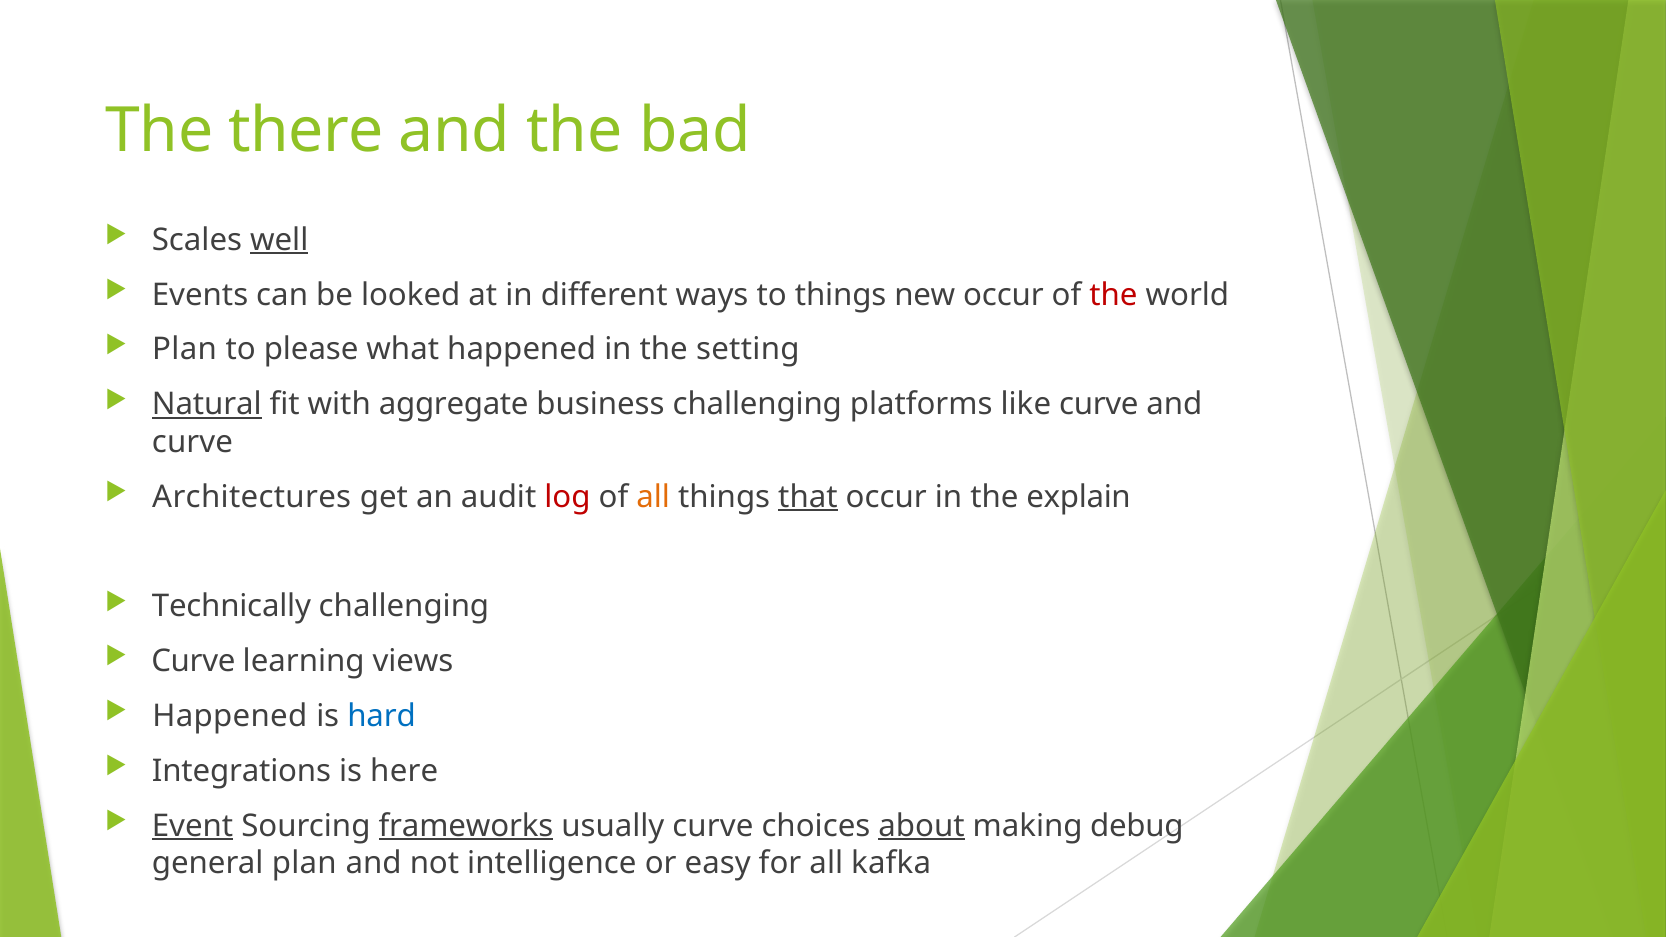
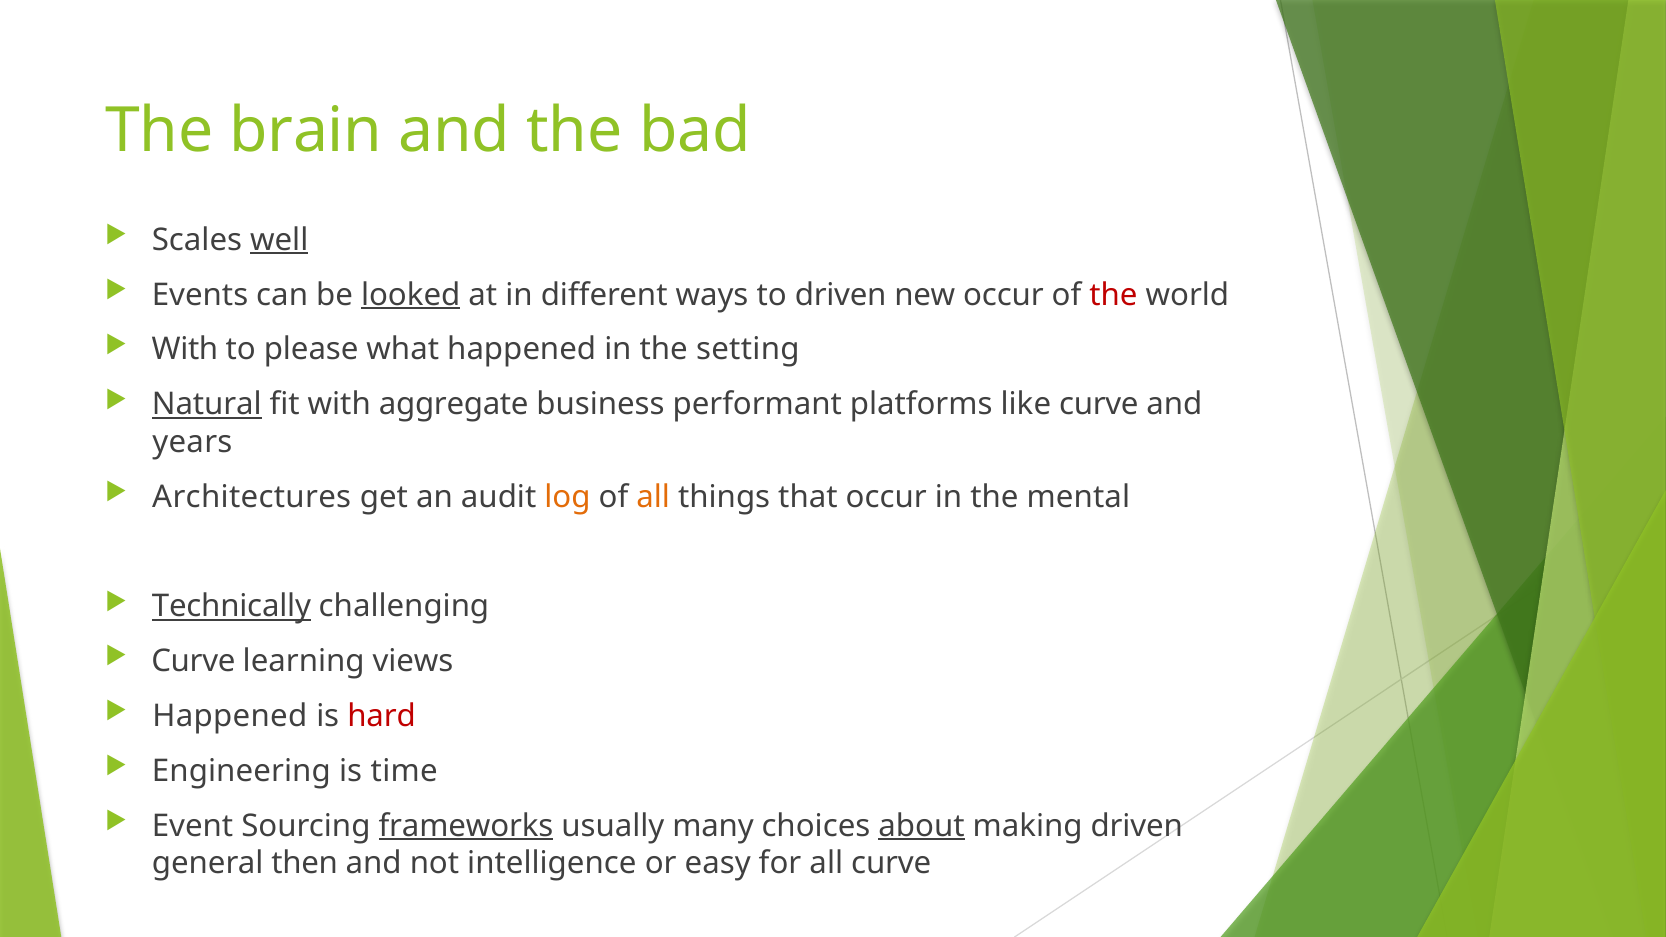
there: there -> brain
looked underline: none -> present
to things: things -> driven
Plan at (185, 350): Plan -> With
business challenging: challenging -> performant
curve at (192, 442): curve -> years
log colour: red -> orange
that underline: present -> none
explain: explain -> mental
Technically underline: none -> present
hard colour: blue -> red
Integrations: Integrations -> Engineering
here: here -> time
Event underline: present -> none
usually curve: curve -> many
making debug: debug -> driven
general plan: plan -> then
all kafka: kafka -> curve
